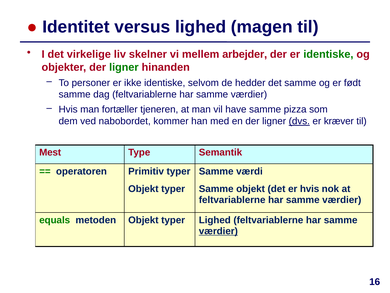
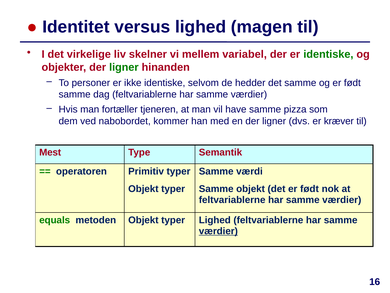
arbejder: arbejder -> variabel
dvs underline: present -> none
det er hvis: hvis -> født
